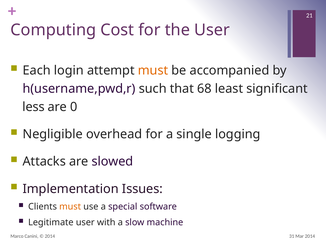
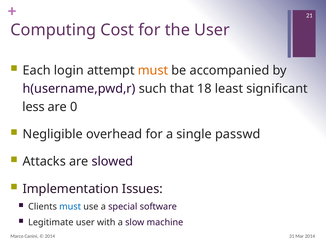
68: 68 -> 18
logging: logging -> passwd
must at (70, 206) colour: orange -> blue
